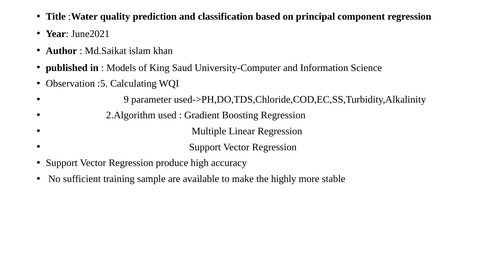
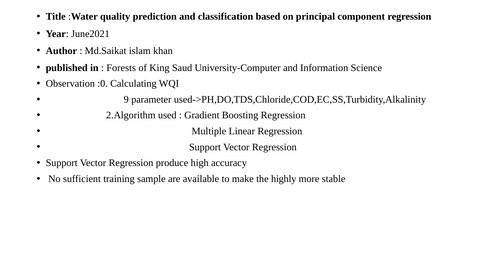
Models: Models -> Forests
:5: :5 -> :0
